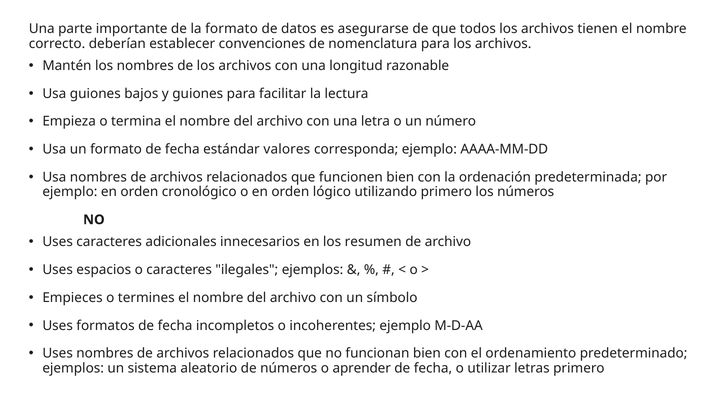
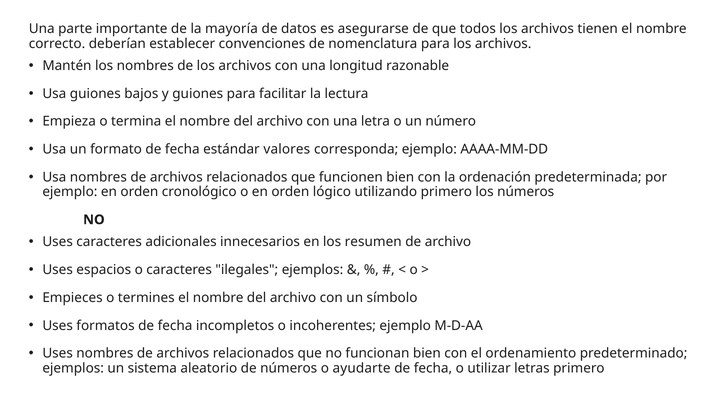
la formato: formato -> mayoría
aprender: aprender -> ayudarte
